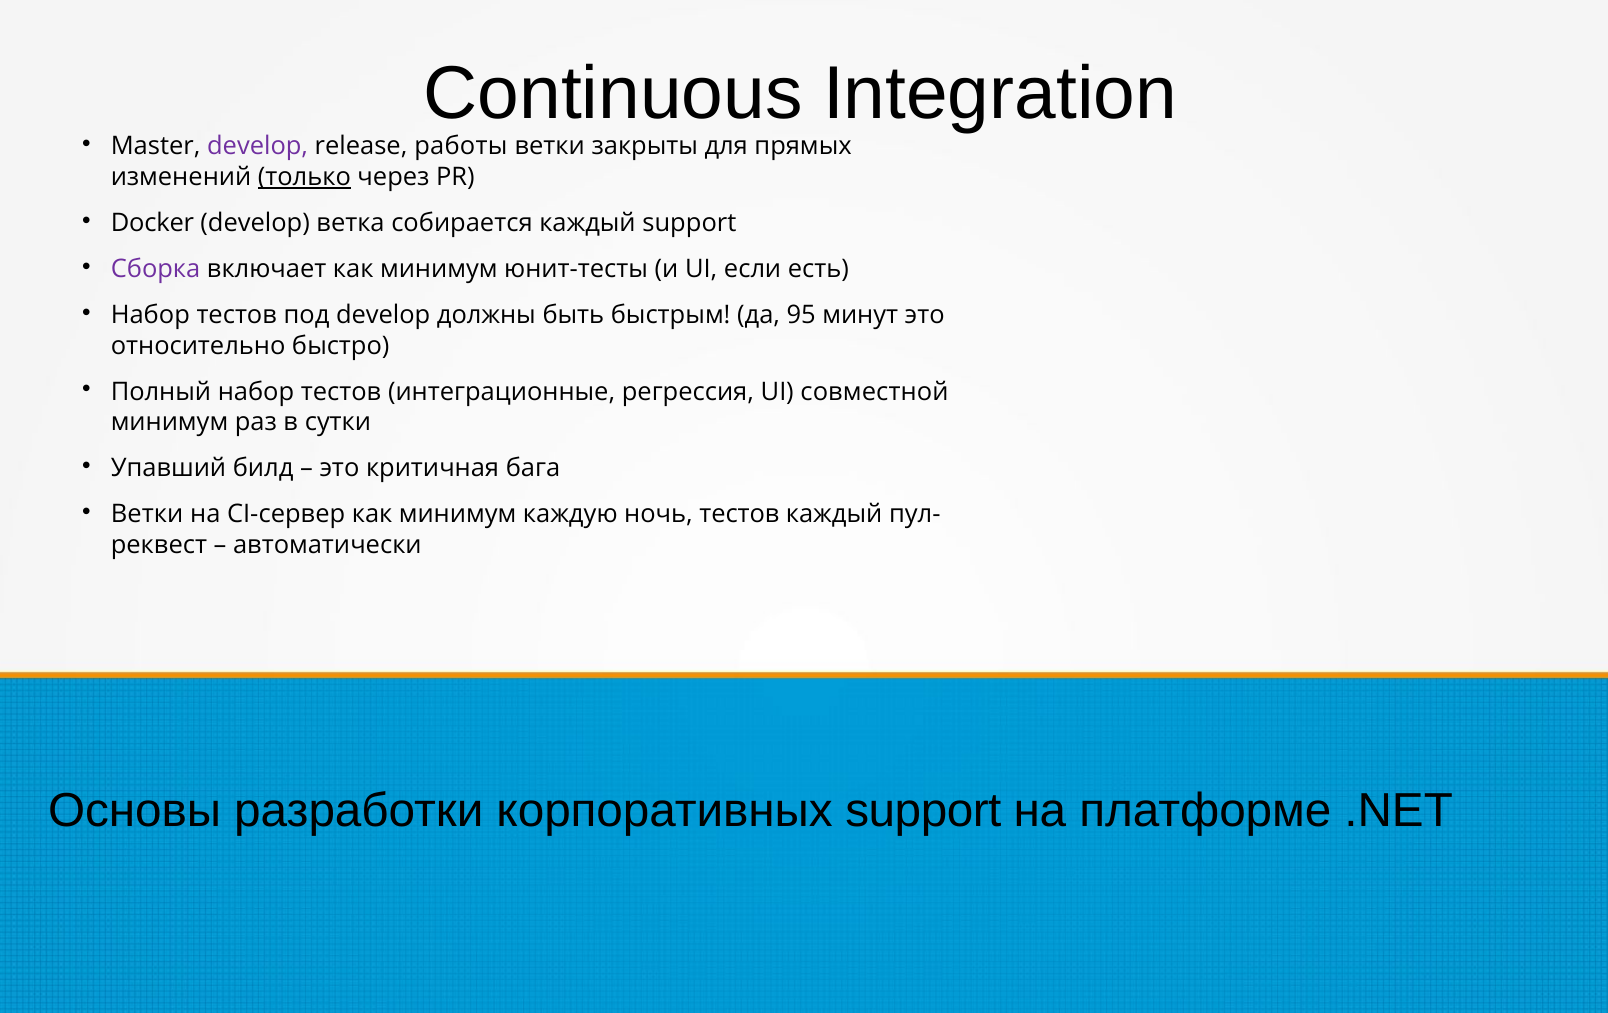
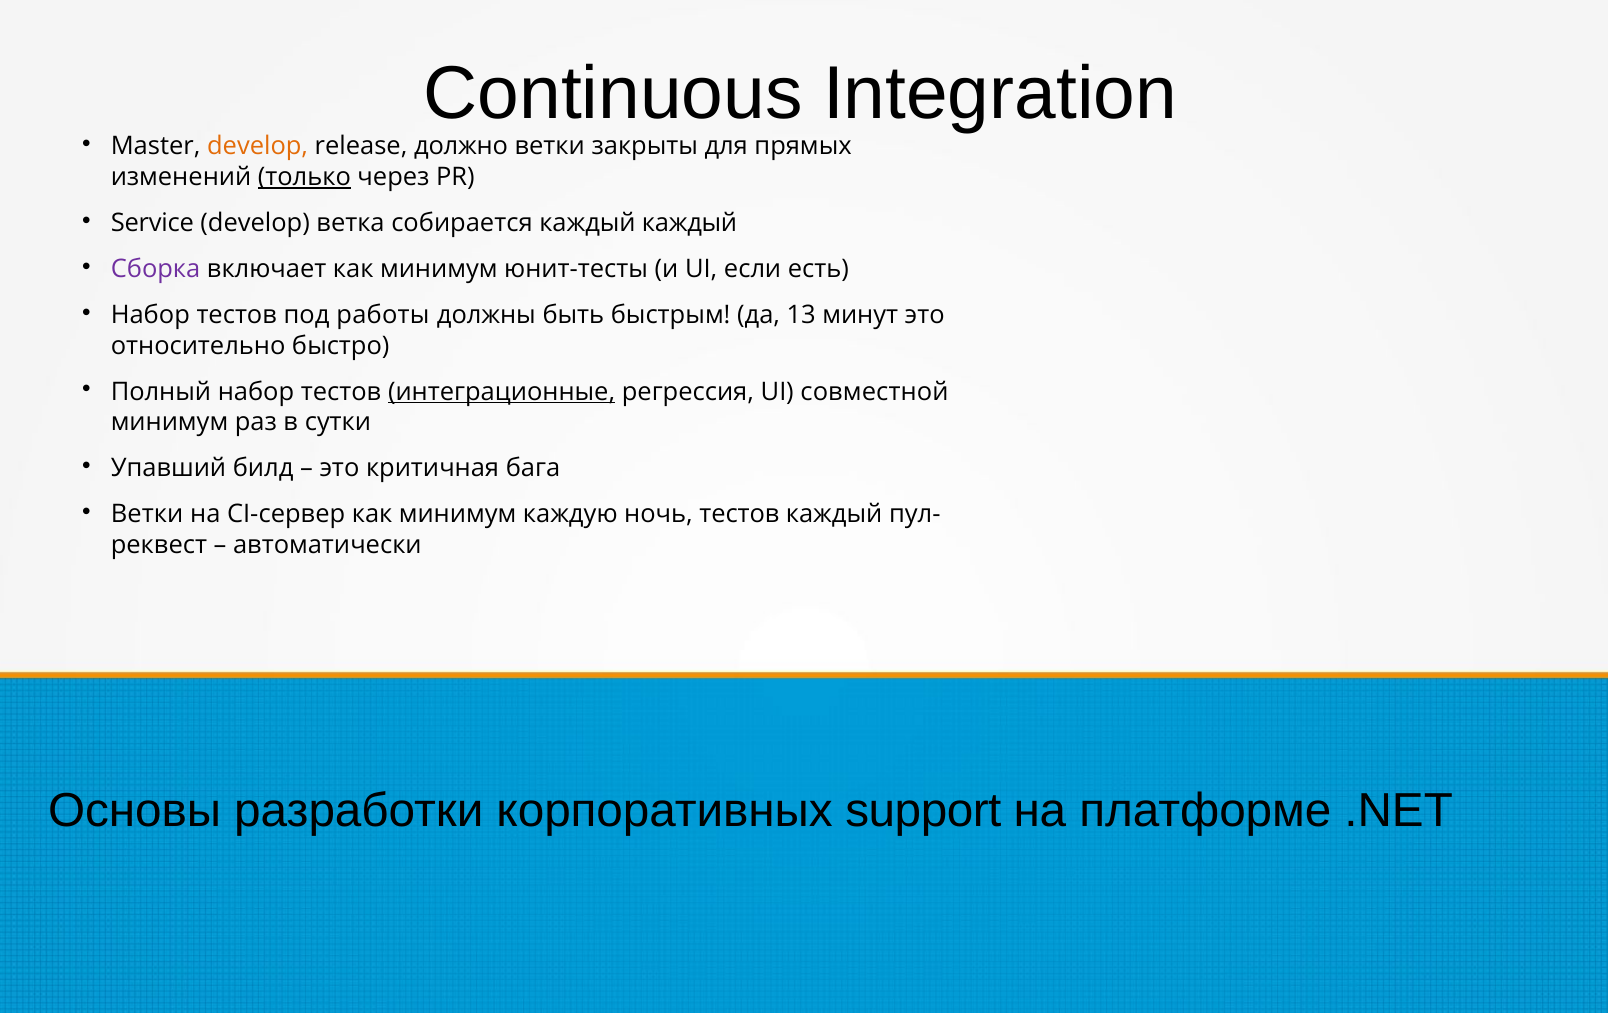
develop at (258, 147) colour: purple -> orange
работы: работы -> должно
Docker: Docker -> Service
каждый support: support -> каждый
под develop: develop -> работы
95: 95 -> 13
интеграционные underline: none -> present
